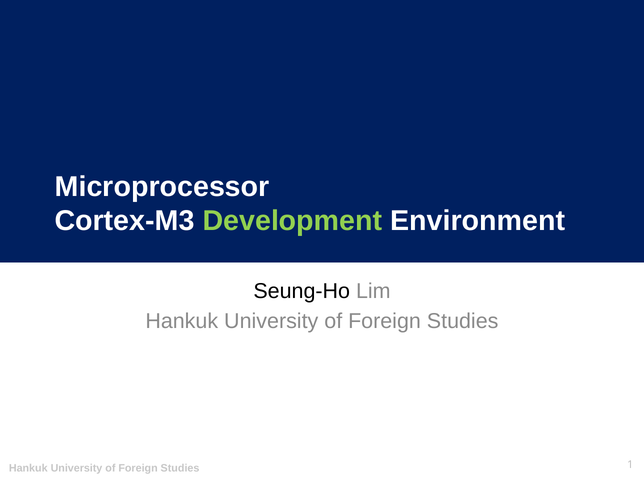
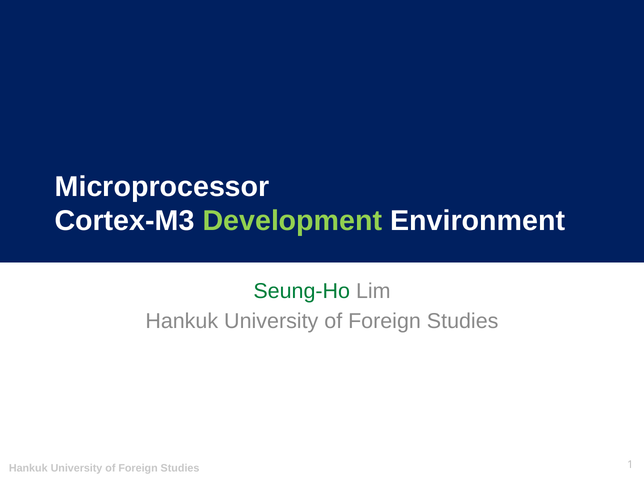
Seung-Ho colour: black -> green
